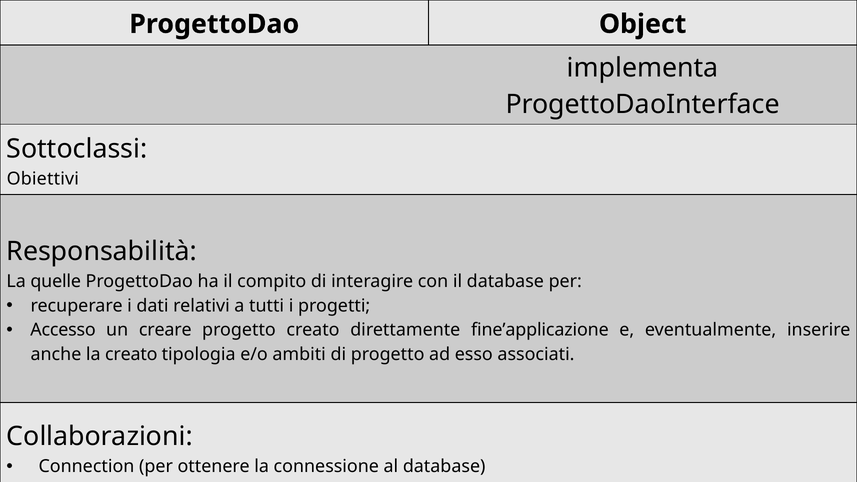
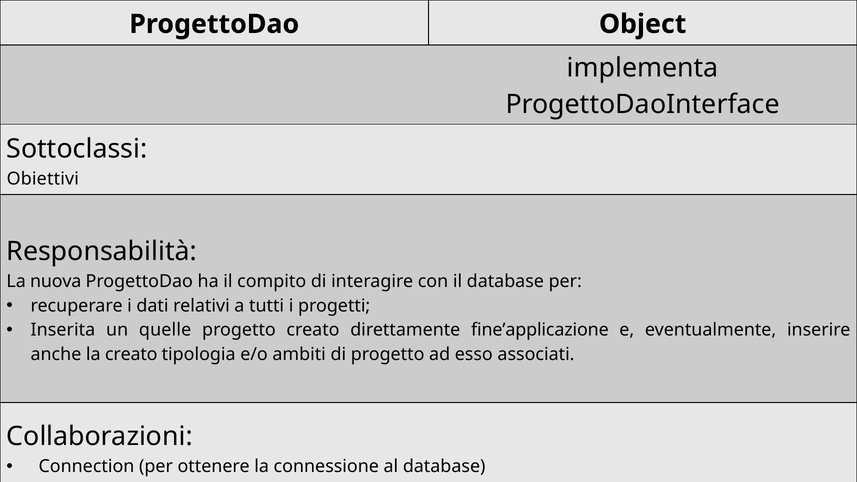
quelle: quelle -> nuova
Accesso: Accesso -> Inserita
creare: creare -> quelle
